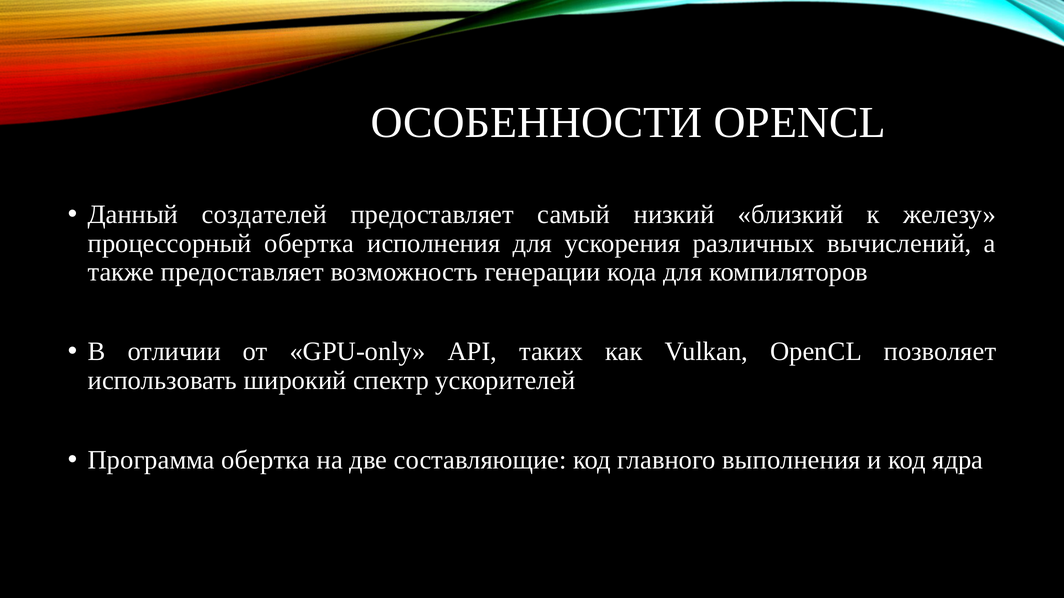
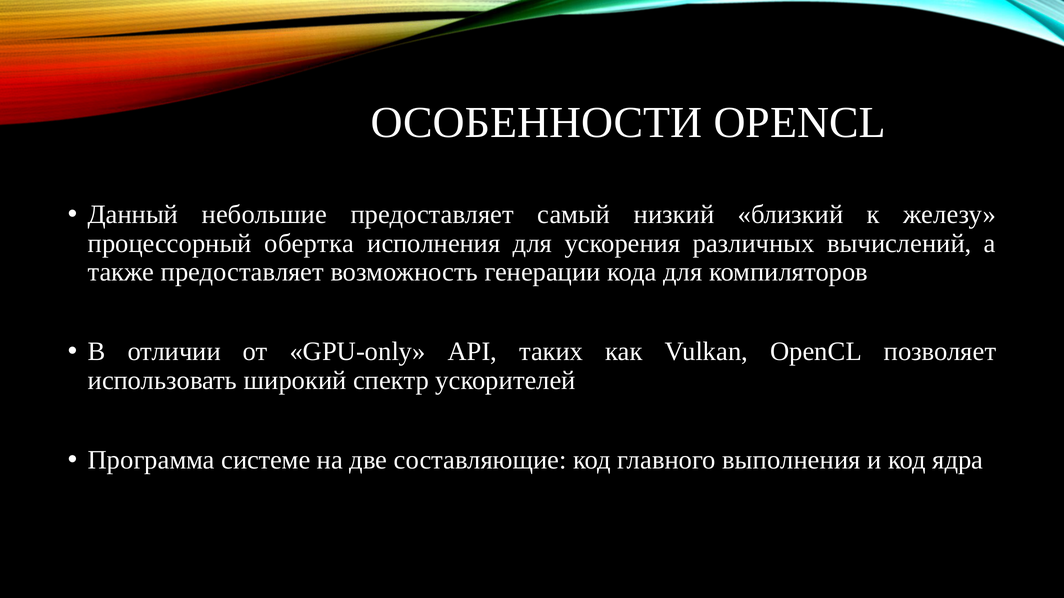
создателей: создателей -> небольшие
Программа обертка: обертка -> системе
